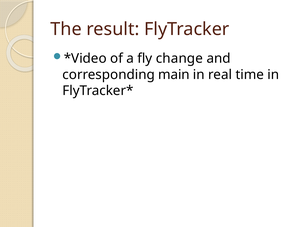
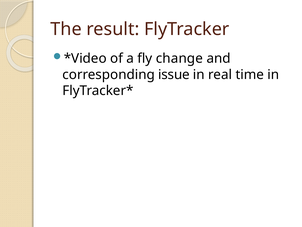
main: main -> issue
